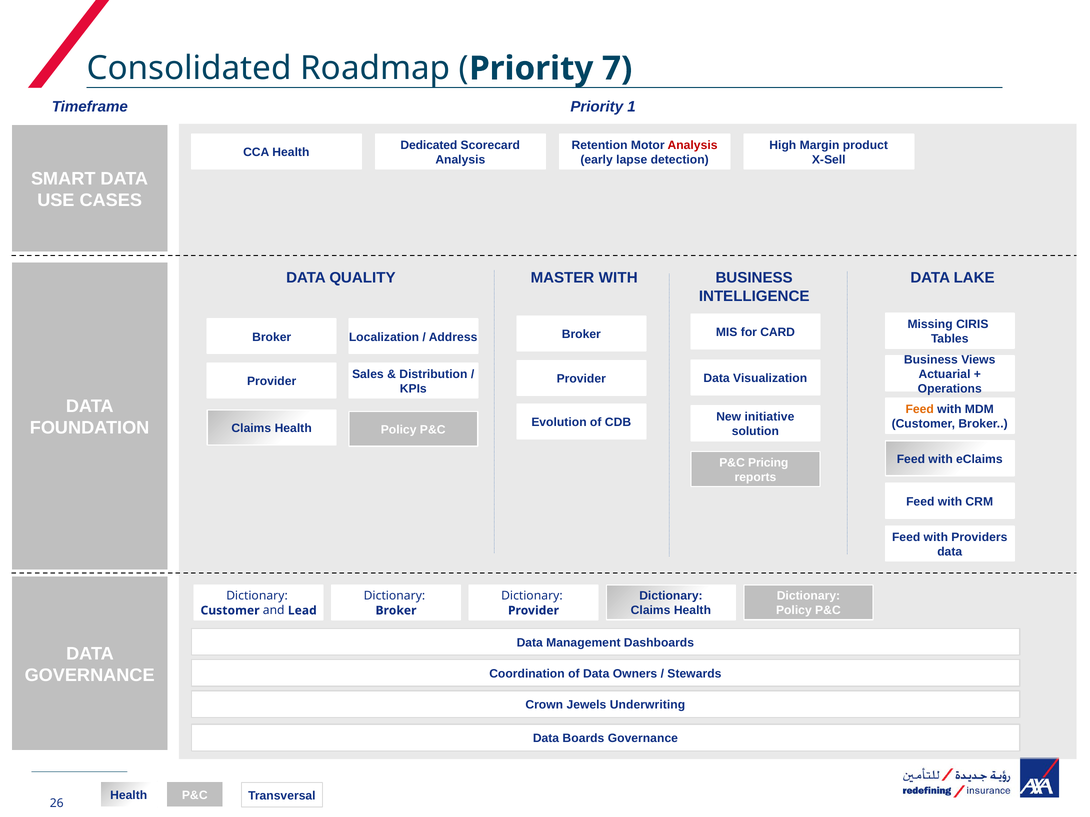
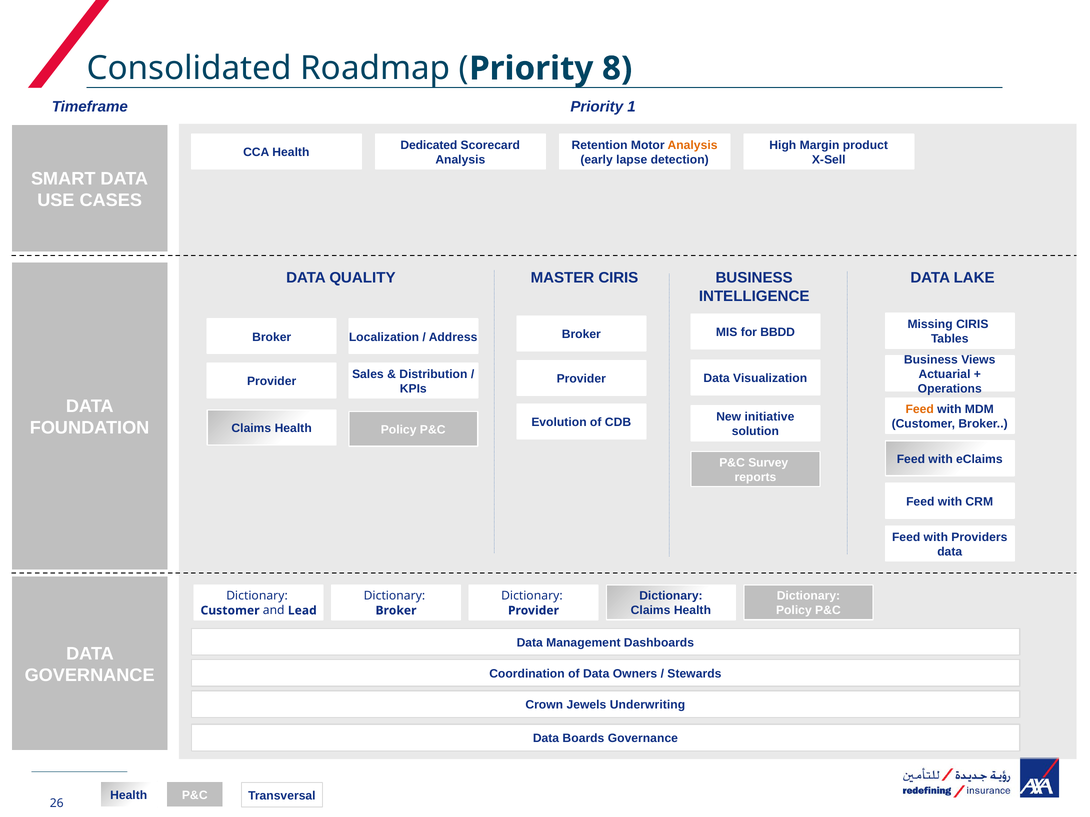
7: 7 -> 8
Analysis at (693, 145) colour: red -> orange
MASTER WITH: WITH -> CIRIS
CARD: CARD -> BBDD
Pricing: Pricing -> Survey
